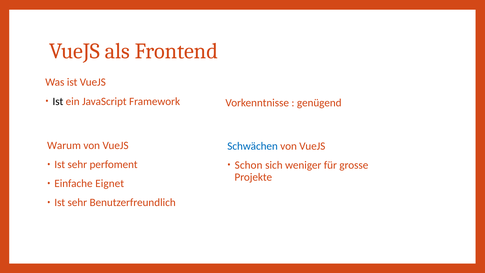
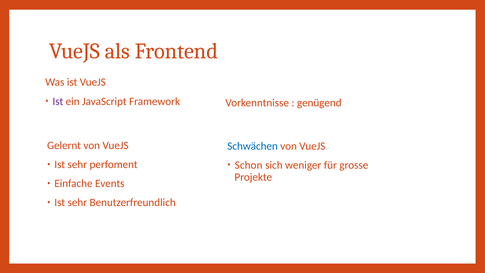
Ist at (58, 101) colour: black -> purple
Warum: Warum -> Gelernt
Eignet: Eignet -> Events
